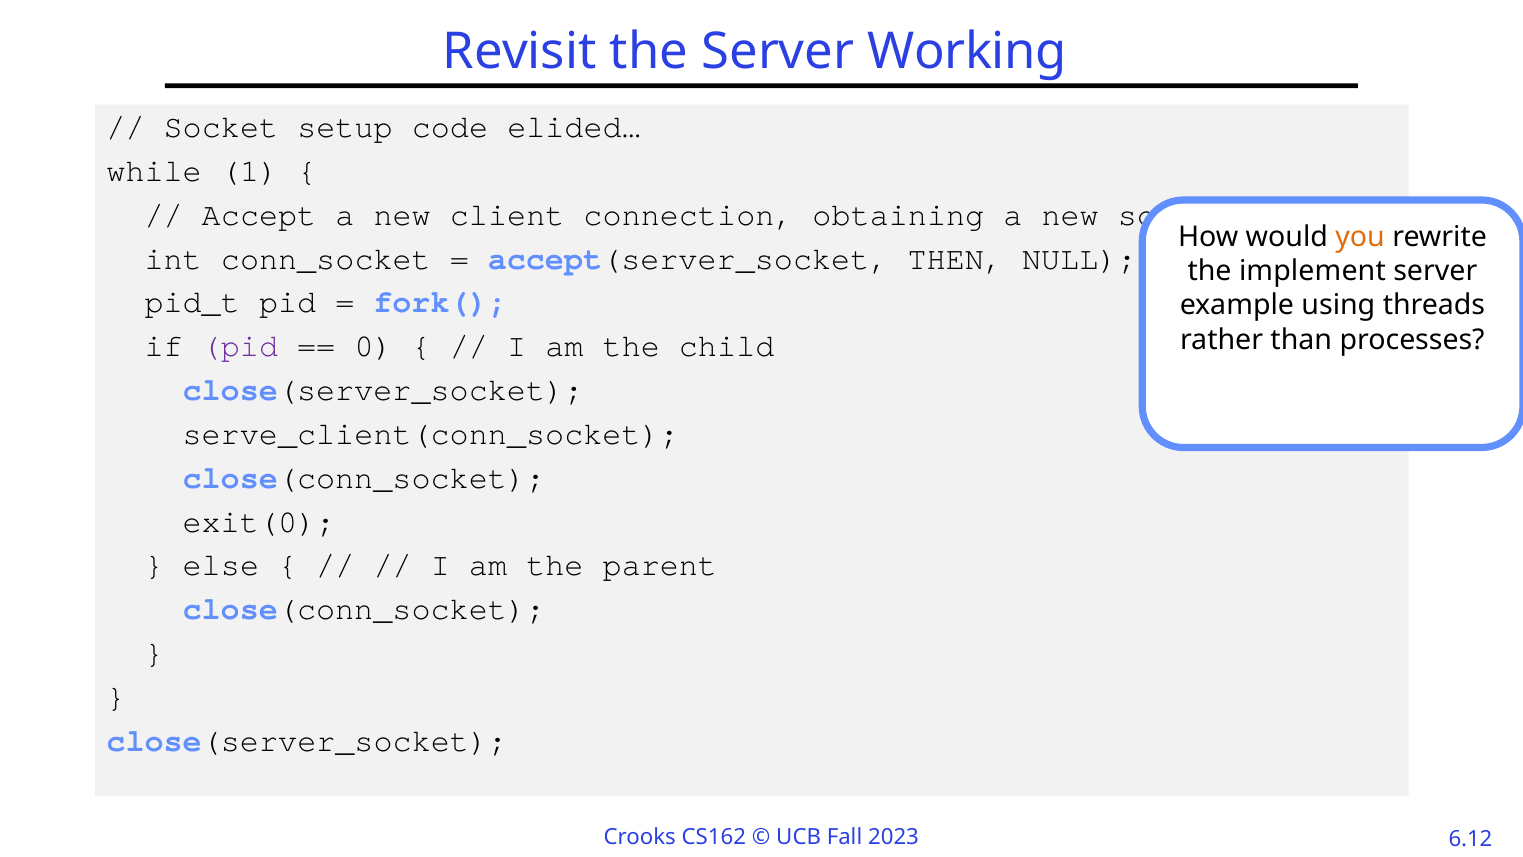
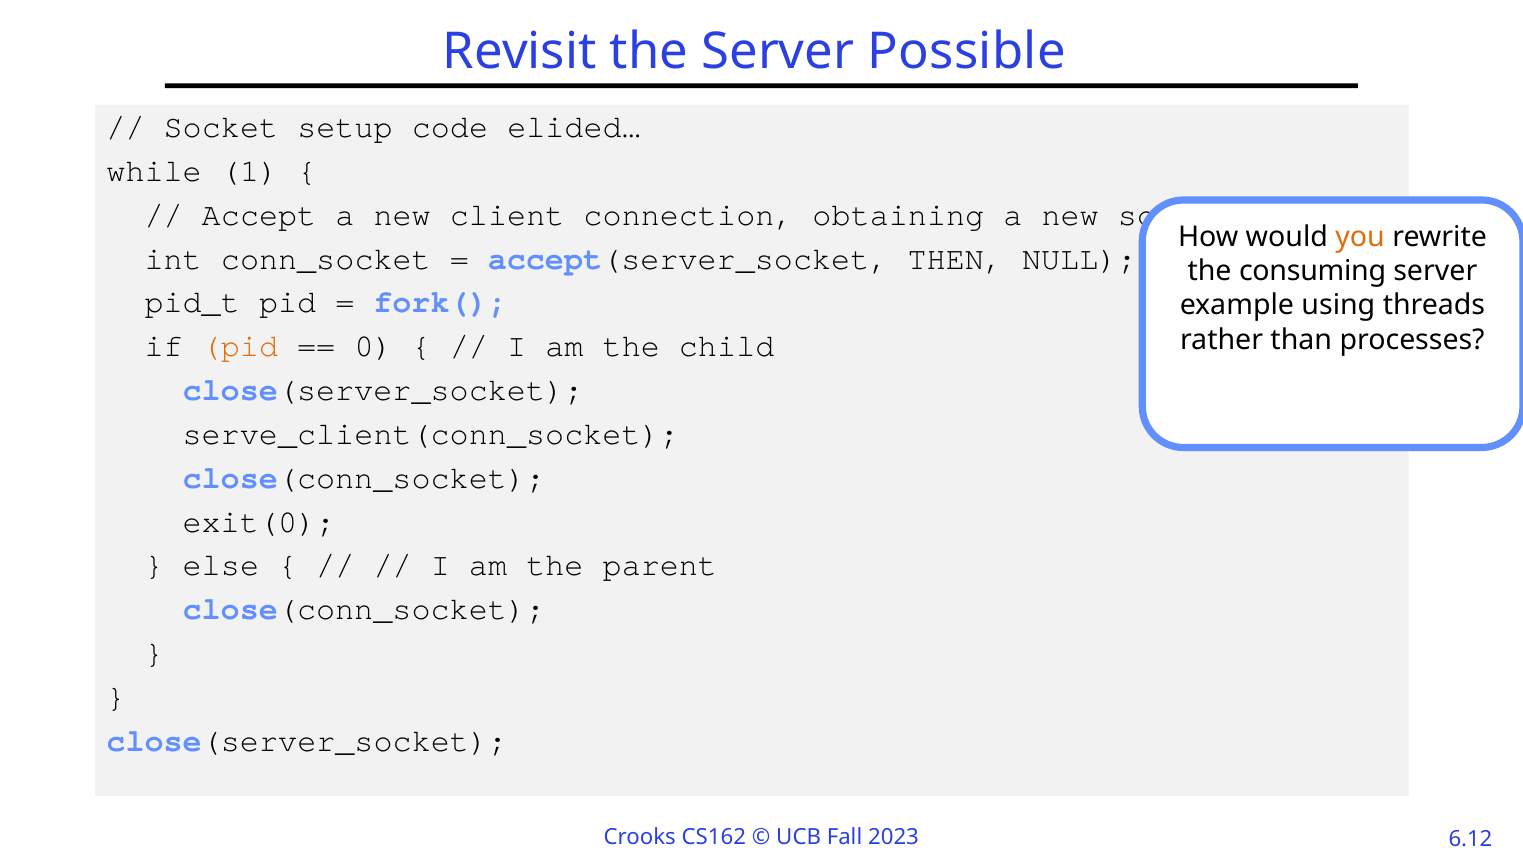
Working: Working -> Possible
implement: implement -> consuming
pid at (240, 346) colour: purple -> orange
